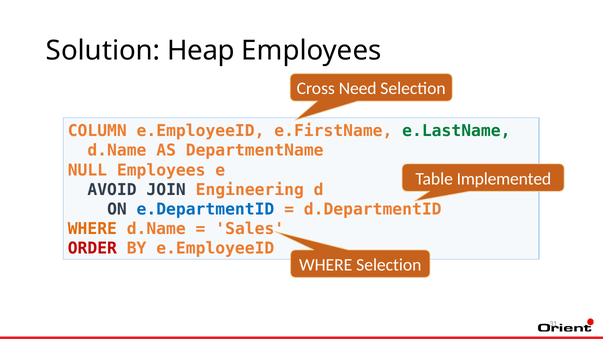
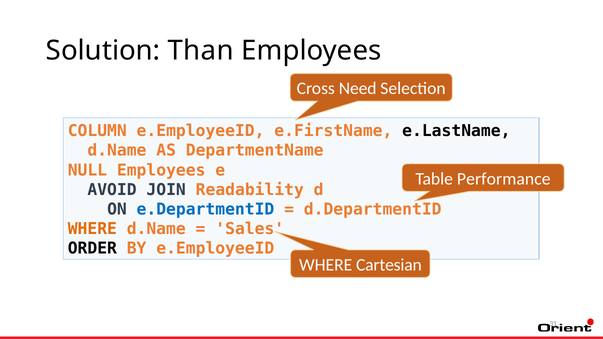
Heap: Heap -> Than
e.LastName colour: green -> black
Implemented: Implemented -> Performance
Engineering: Engineering -> Readability
ORDER colour: red -> black
WHERE Selection: Selection -> Cartesian
